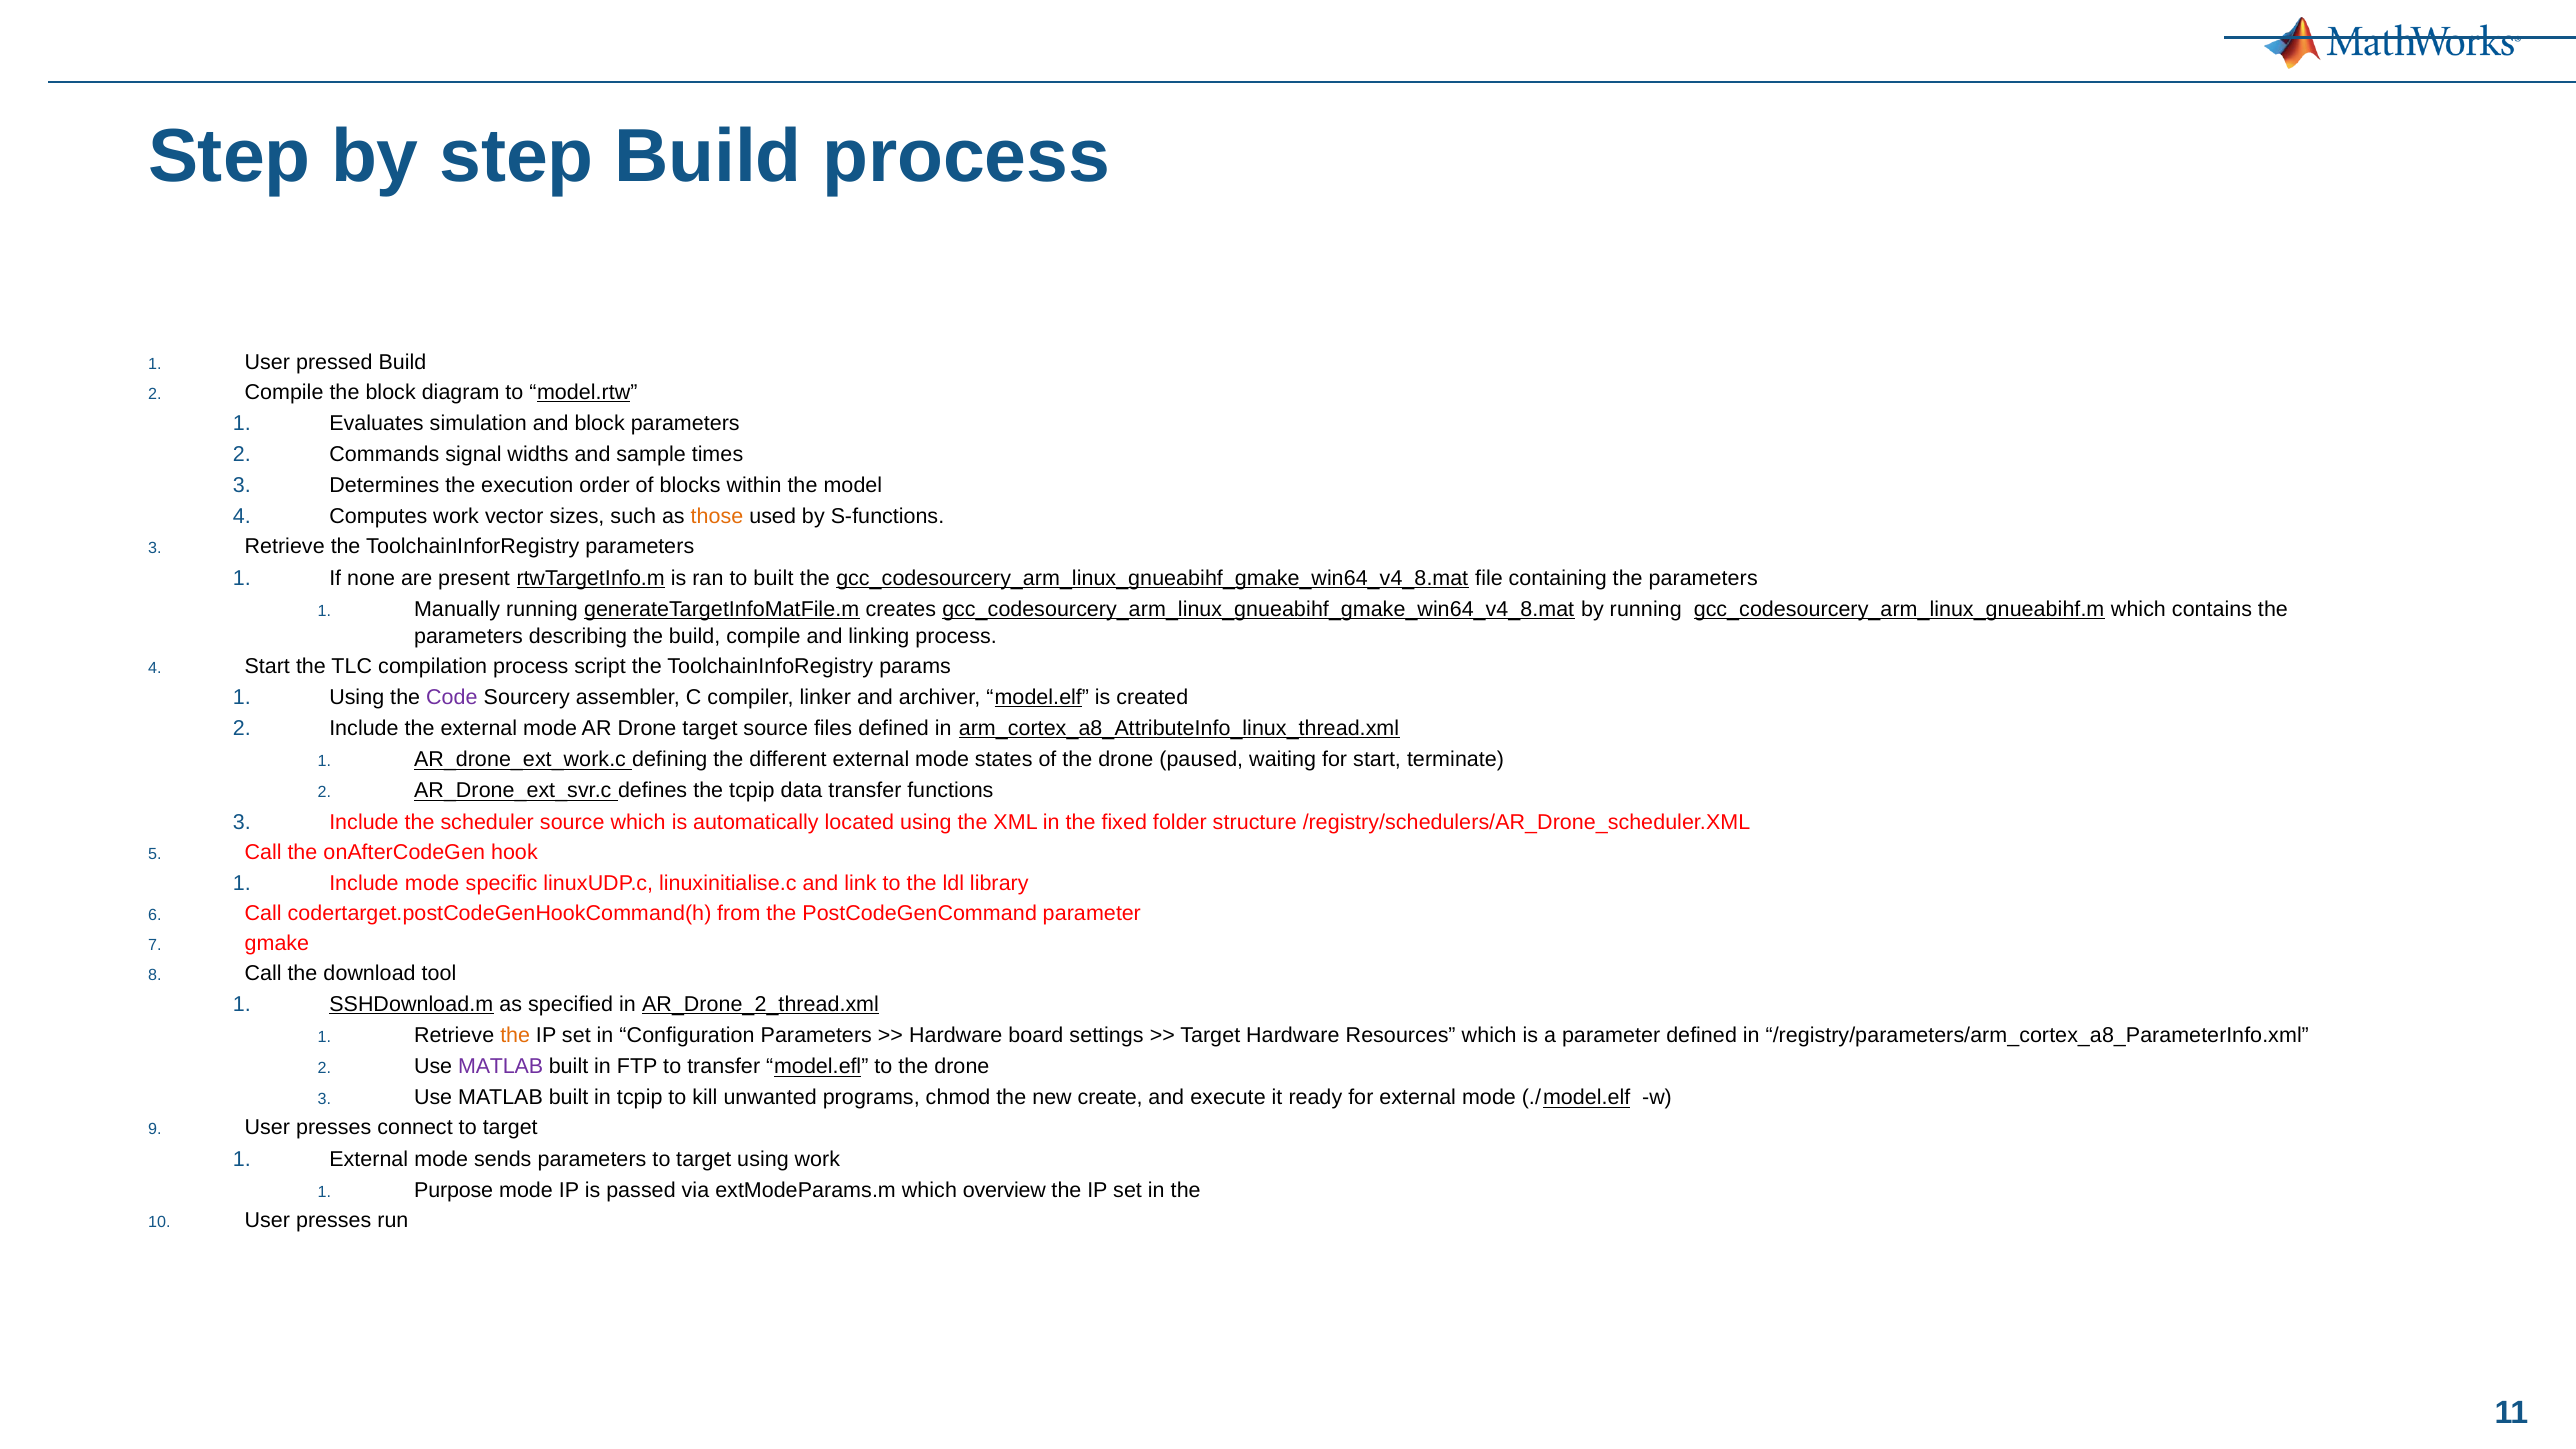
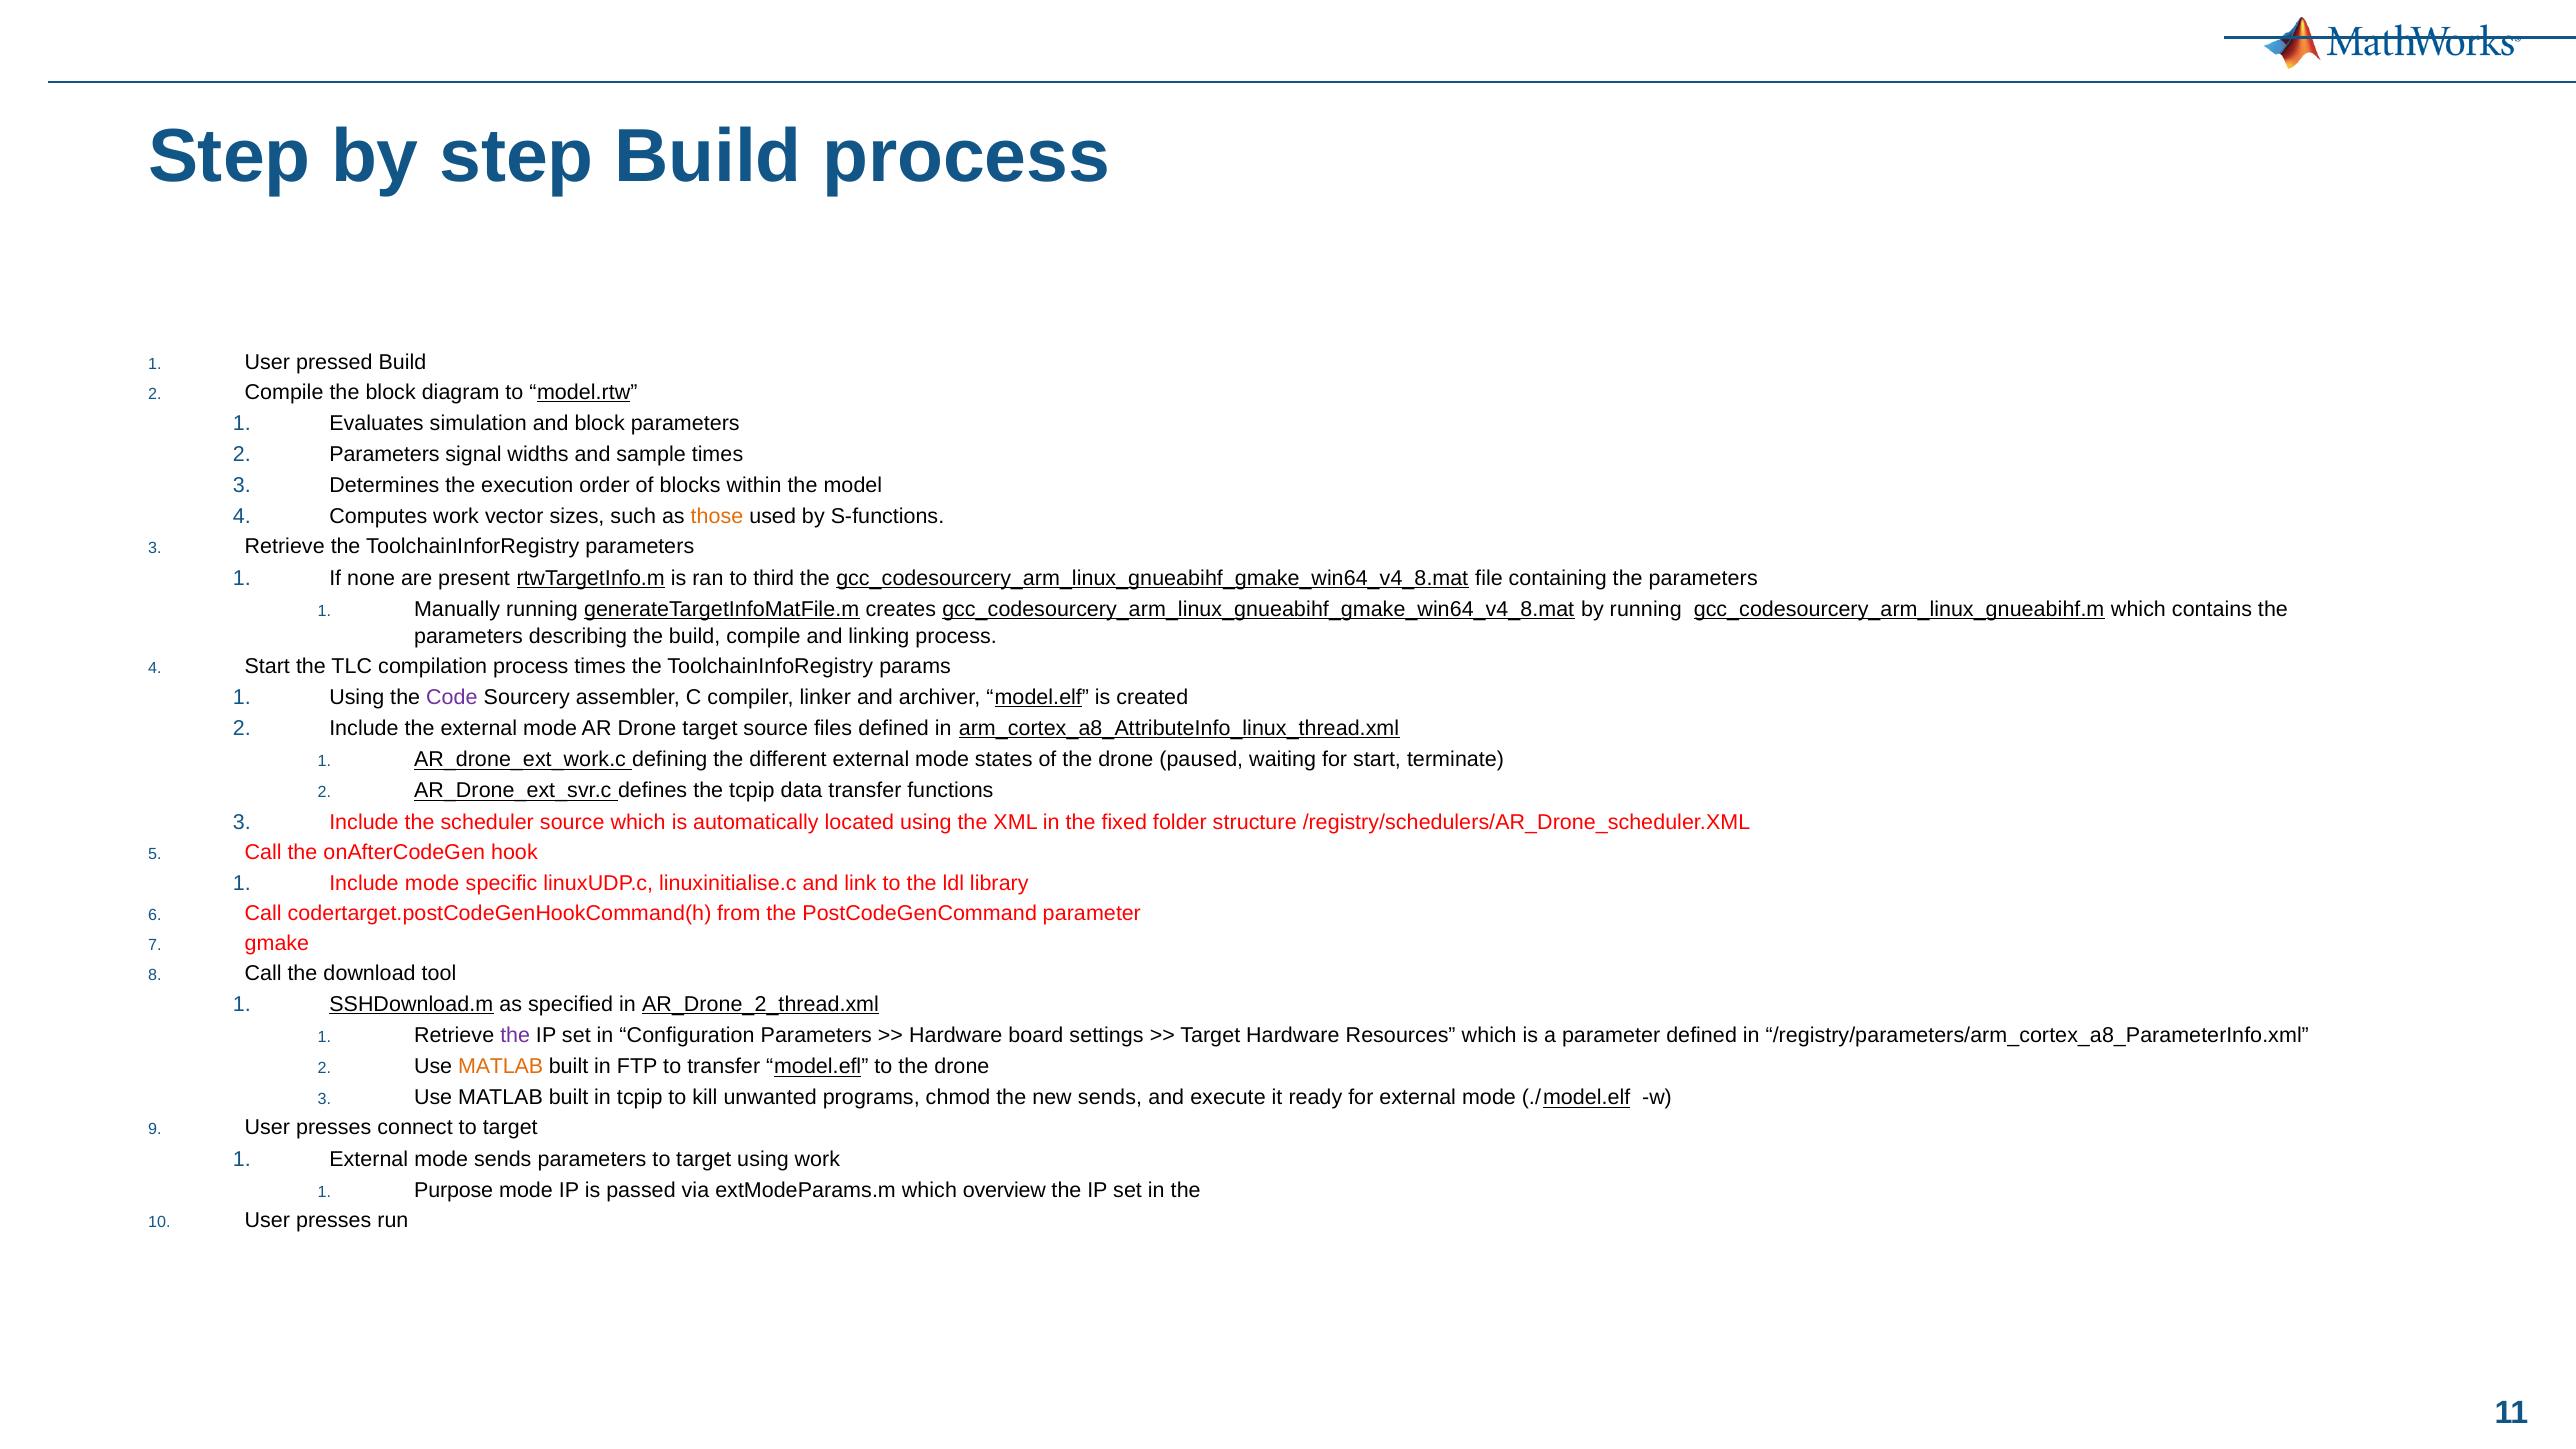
Commands at (384, 454): Commands -> Parameters
to built: built -> third
process script: script -> times
the at (515, 1035) colour: orange -> purple
MATLAB at (501, 1067) colour: purple -> orange
new create: create -> sends
